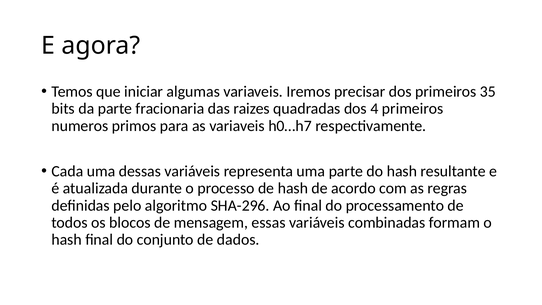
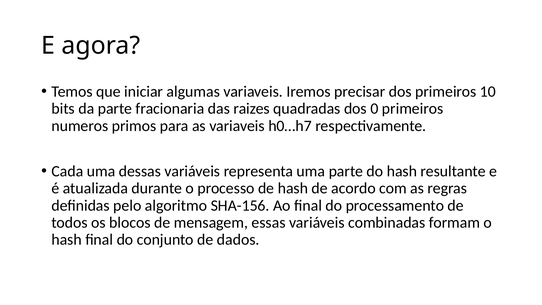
35: 35 -> 10
4: 4 -> 0
SHA-296: SHA-296 -> SHA-156
